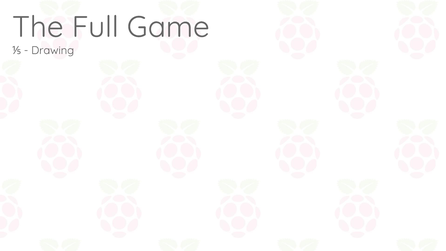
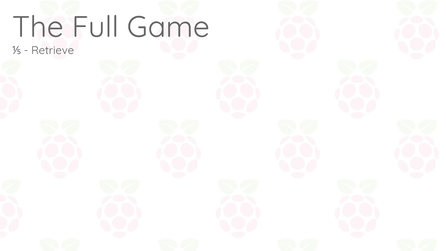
Drawing: Drawing -> Retrieve
